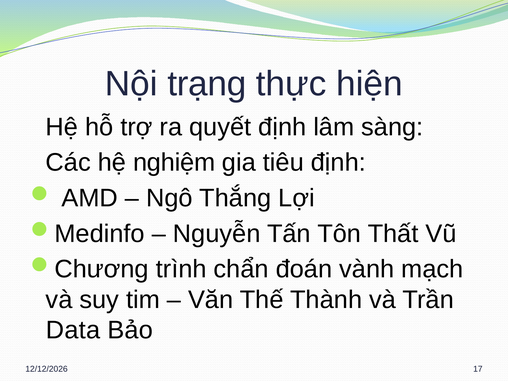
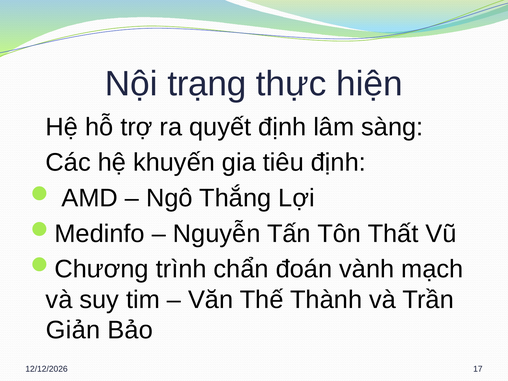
nghiệm: nghiệm -> khuyến
Data: Data -> Giản
